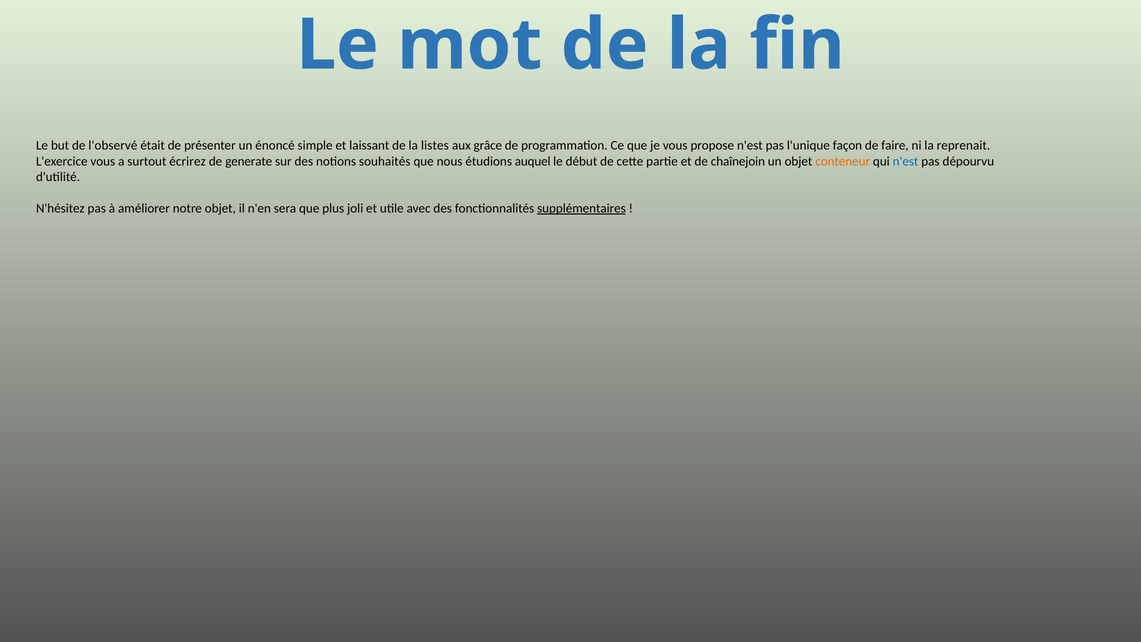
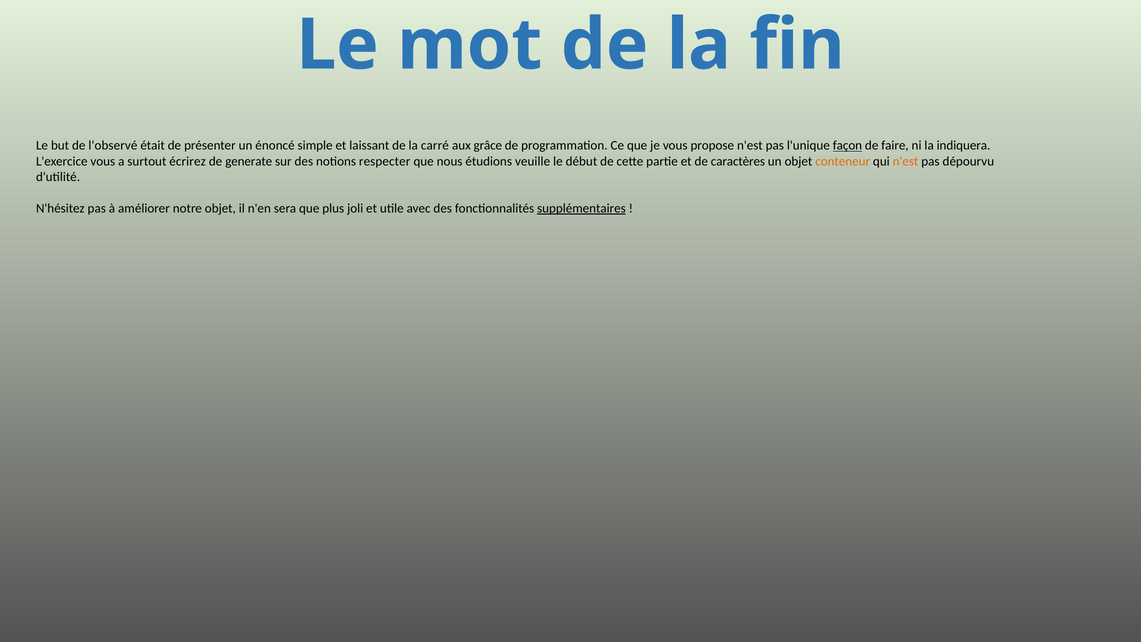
listes: listes -> carré
façon underline: none -> present
reprenait: reprenait -> indiquera
souhaités: souhaités -> respecter
auquel: auquel -> veuille
chaînejoin: chaînejoin -> caractères
n'est at (906, 161) colour: blue -> orange
